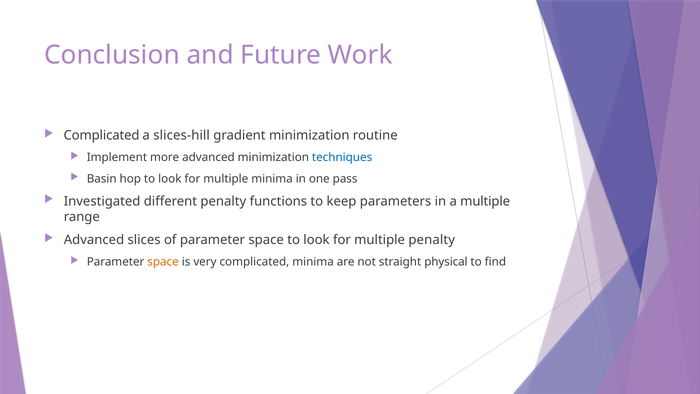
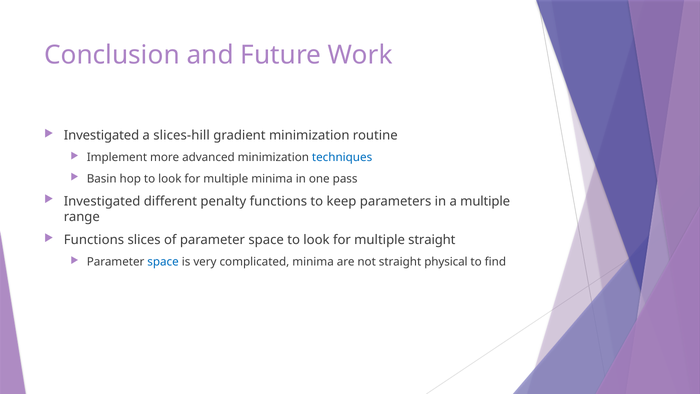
Complicated at (102, 135): Complicated -> Investigated
Advanced at (94, 240): Advanced -> Functions
multiple penalty: penalty -> straight
space at (163, 262) colour: orange -> blue
